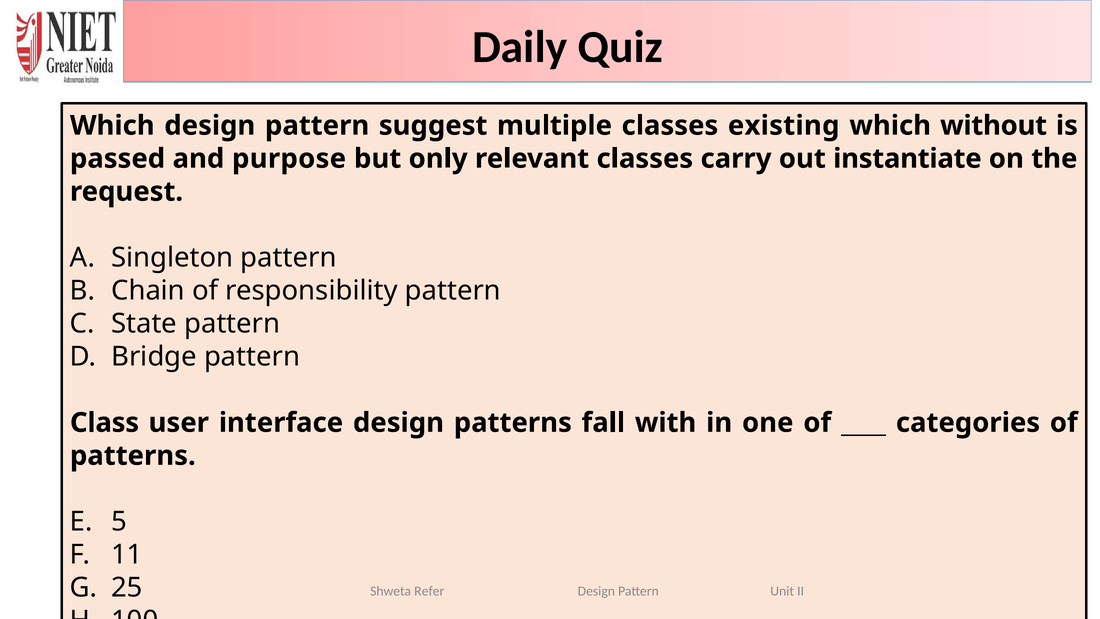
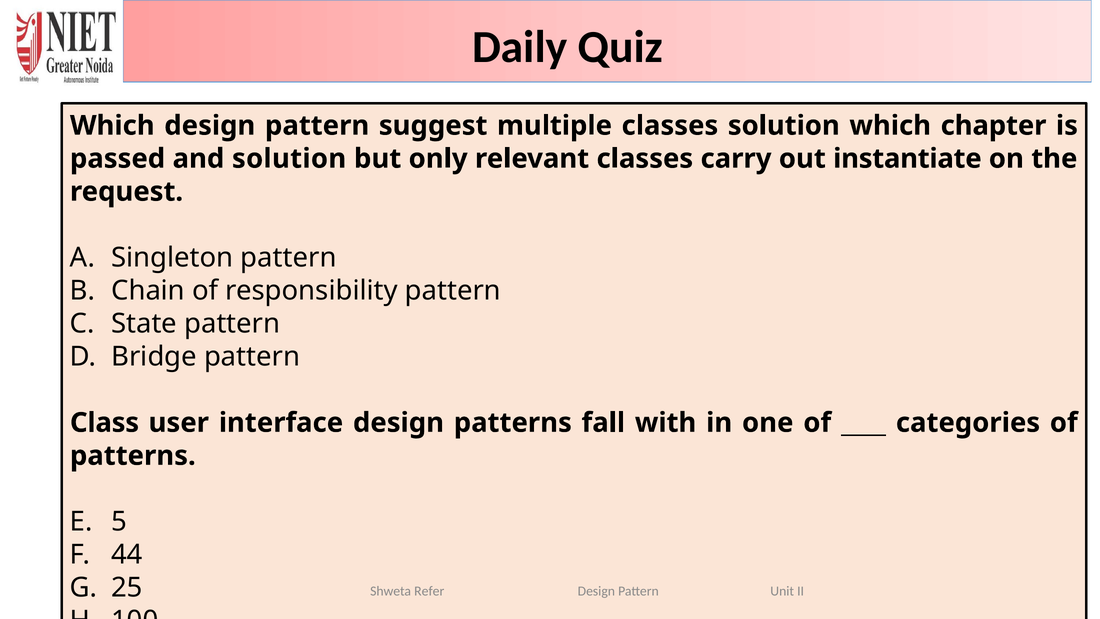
classes existing: existing -> solution
without: without -> chapter
and purpose: purpose -> solution
11: 11 -> 44
